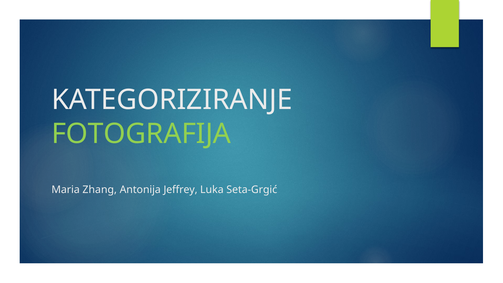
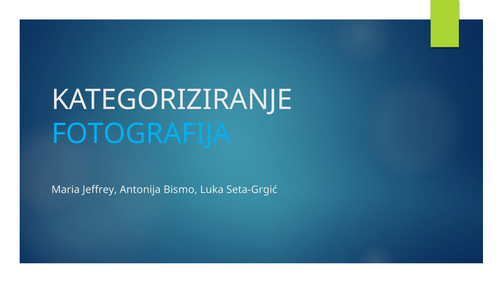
FOTOGRAFIJA colour: light green -> light blue
Zhang: Zhang -> Jeffrey
Jeffrey: Jeffrey -> Bismo
